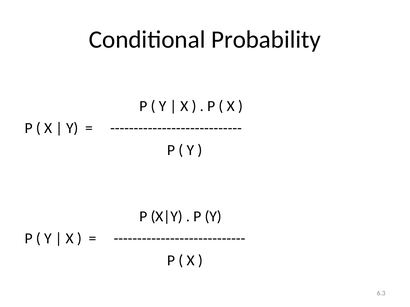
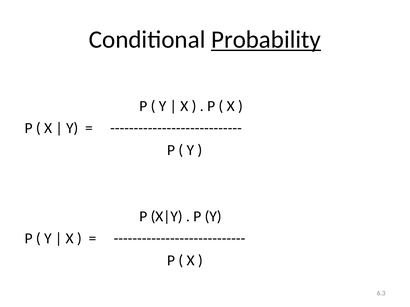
Probability underline: none -> present
